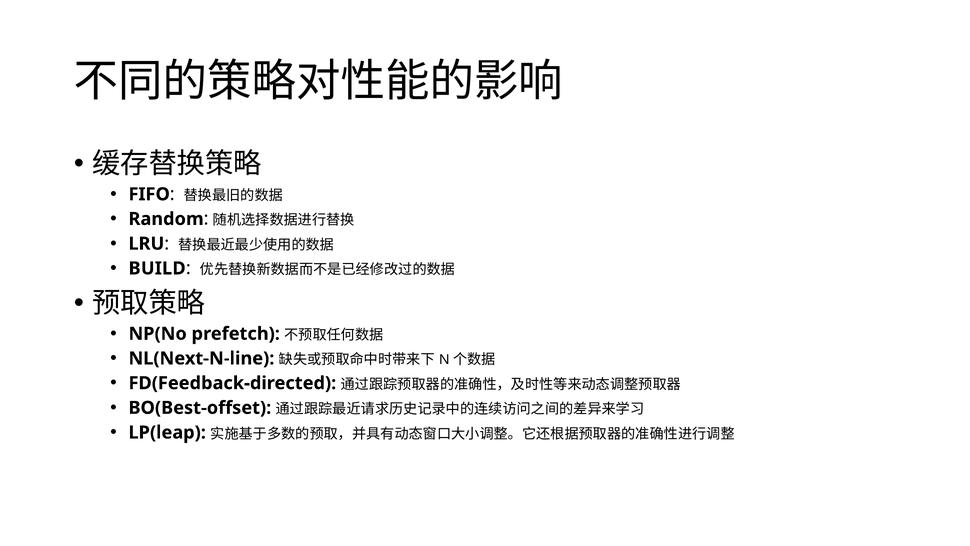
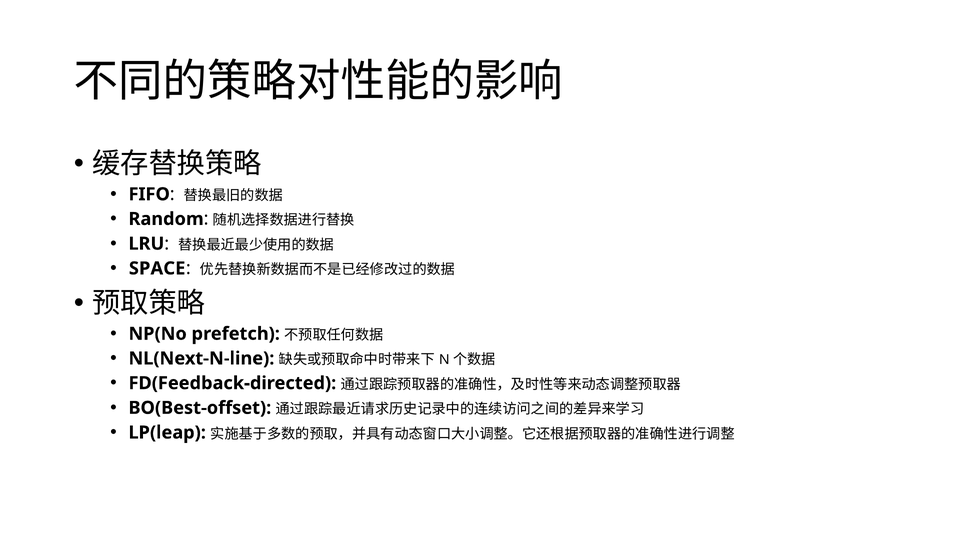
BUILD: BUILD -> SPACE
